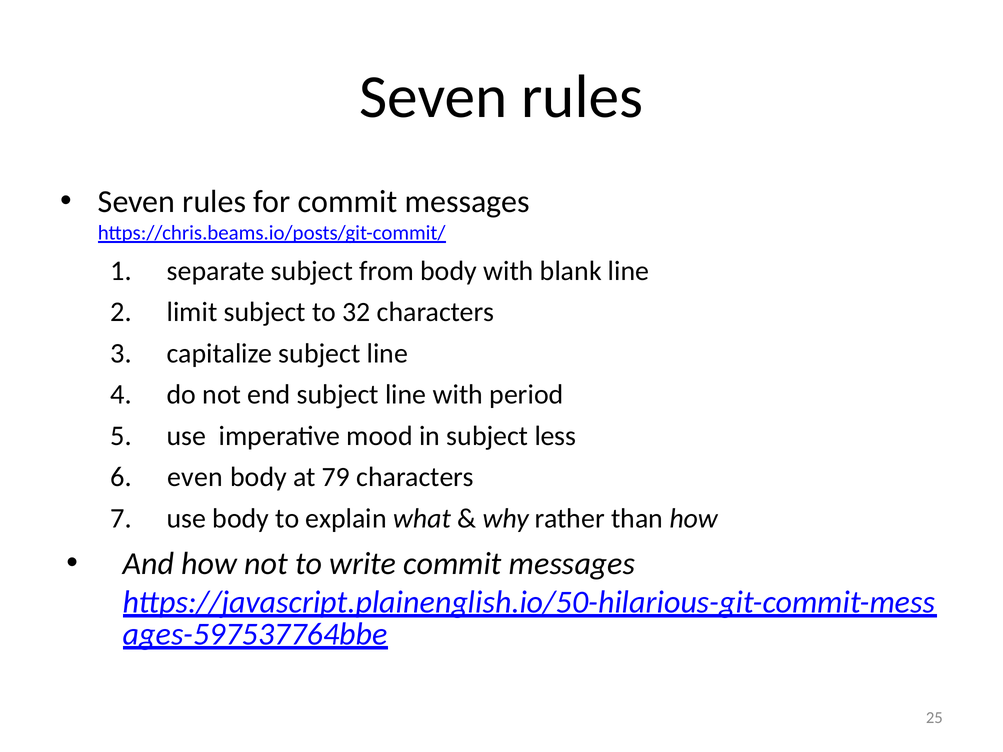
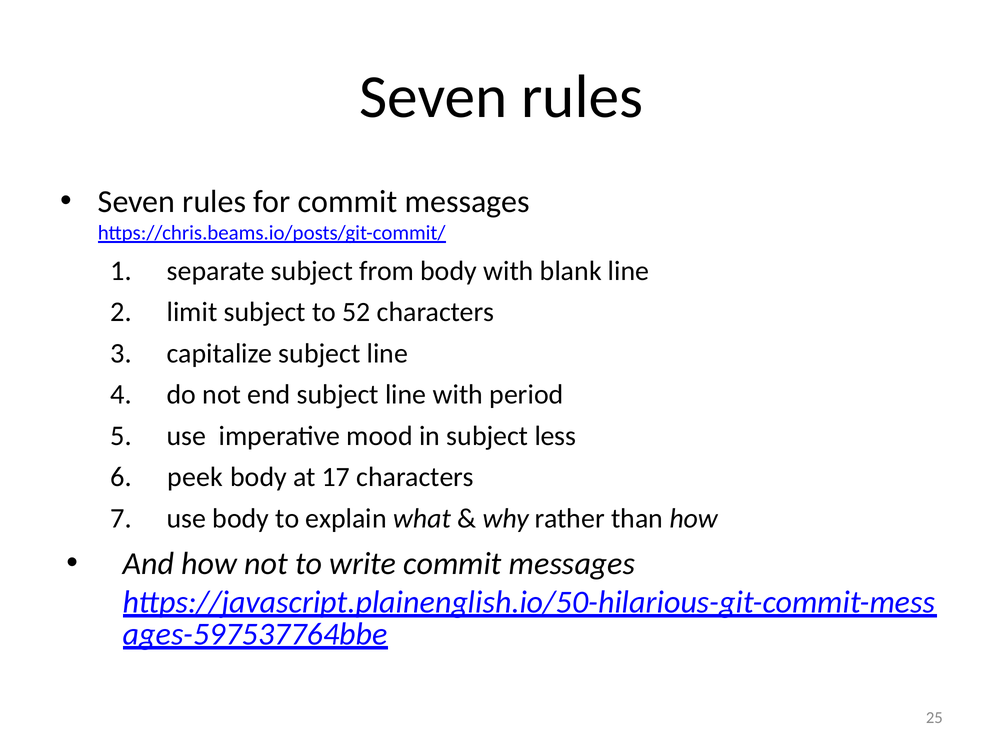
32: 32 -> 52
even: even -> peek
79: 79 -> 17
